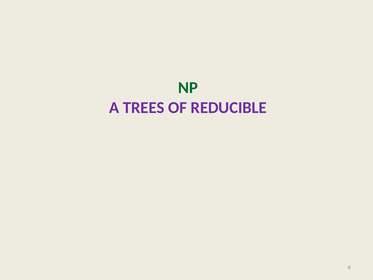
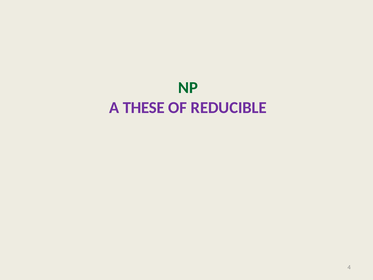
TREES: TREES -> THESE
